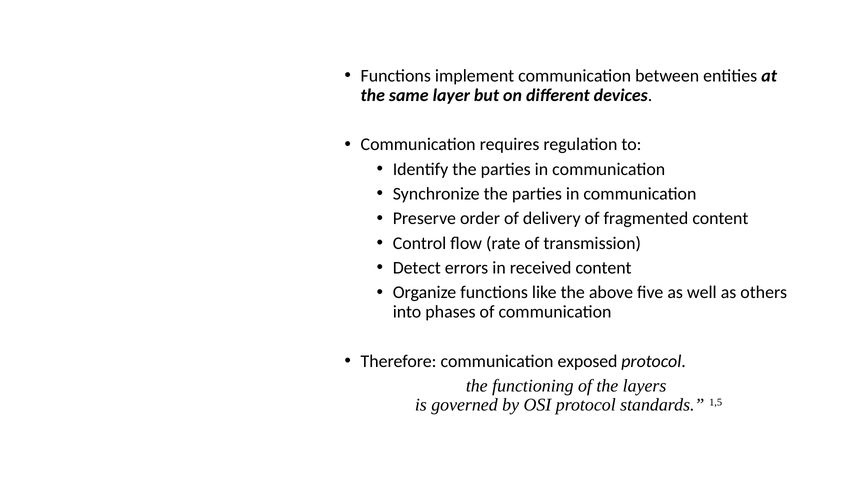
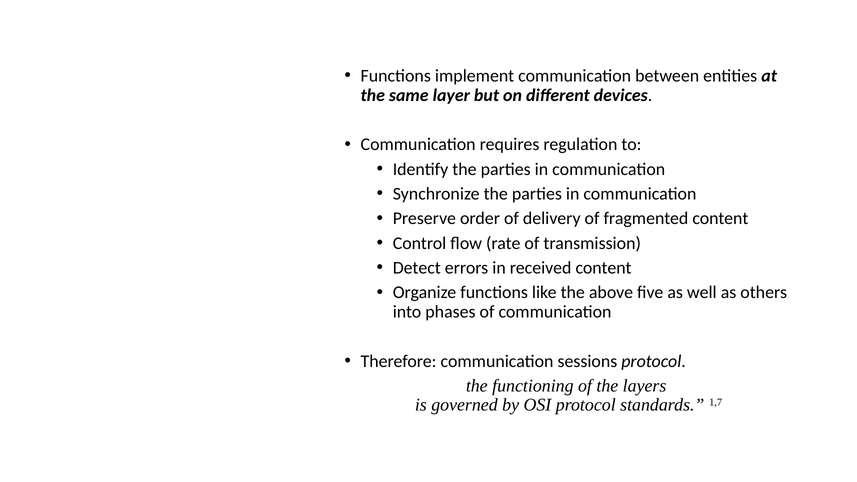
exposed: exposed -> sessions
1,5: 1,5 -> 1,7
